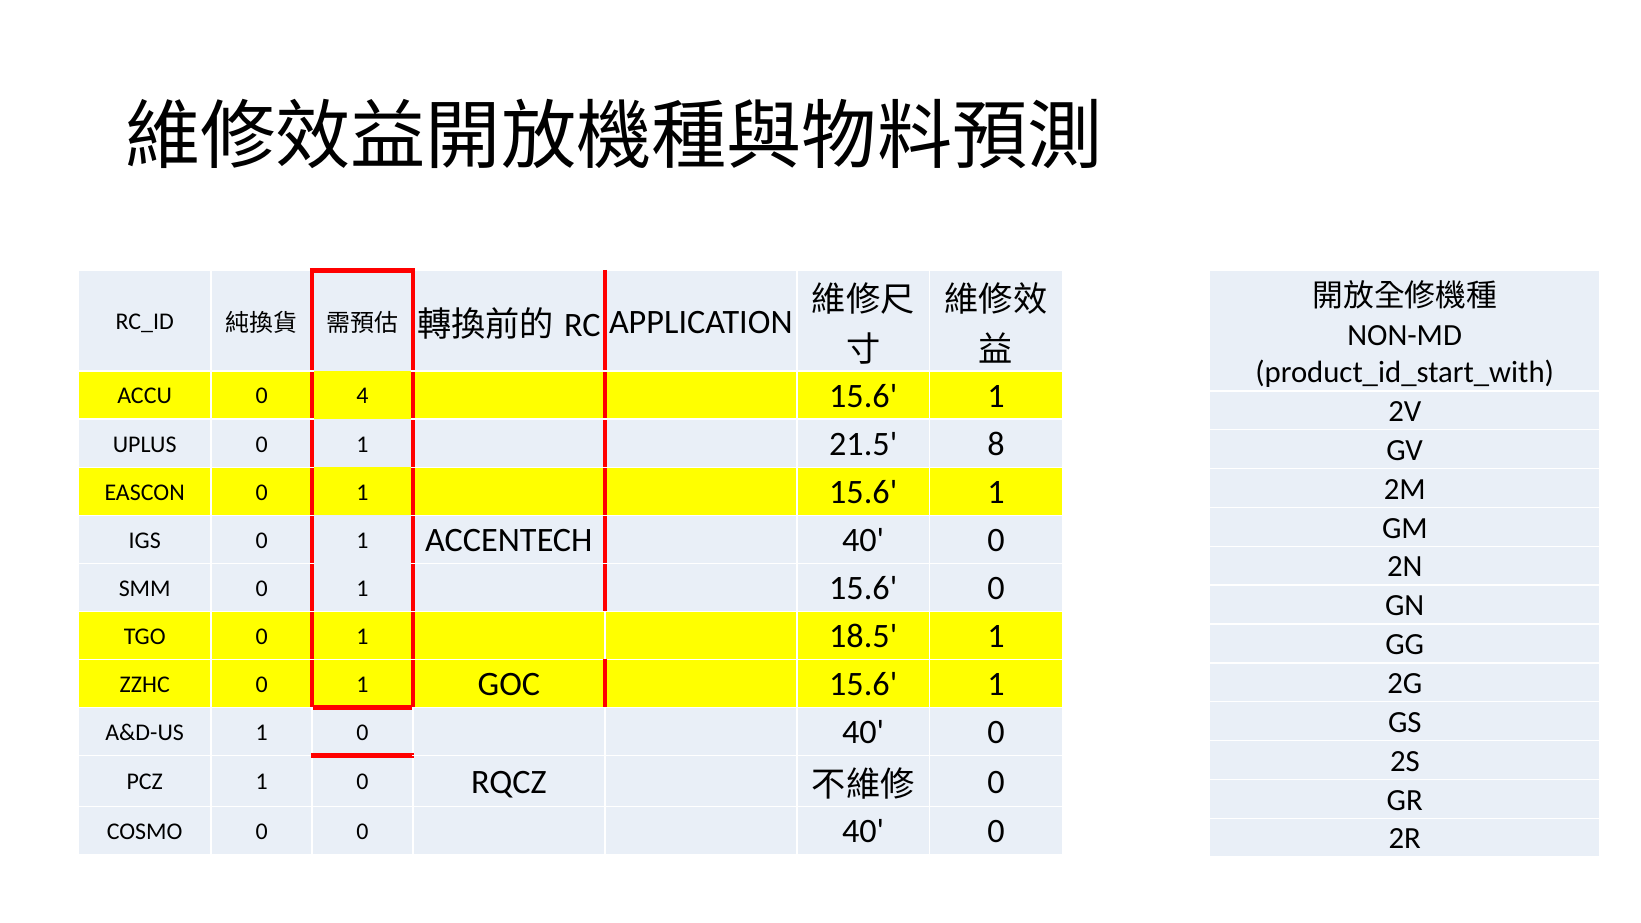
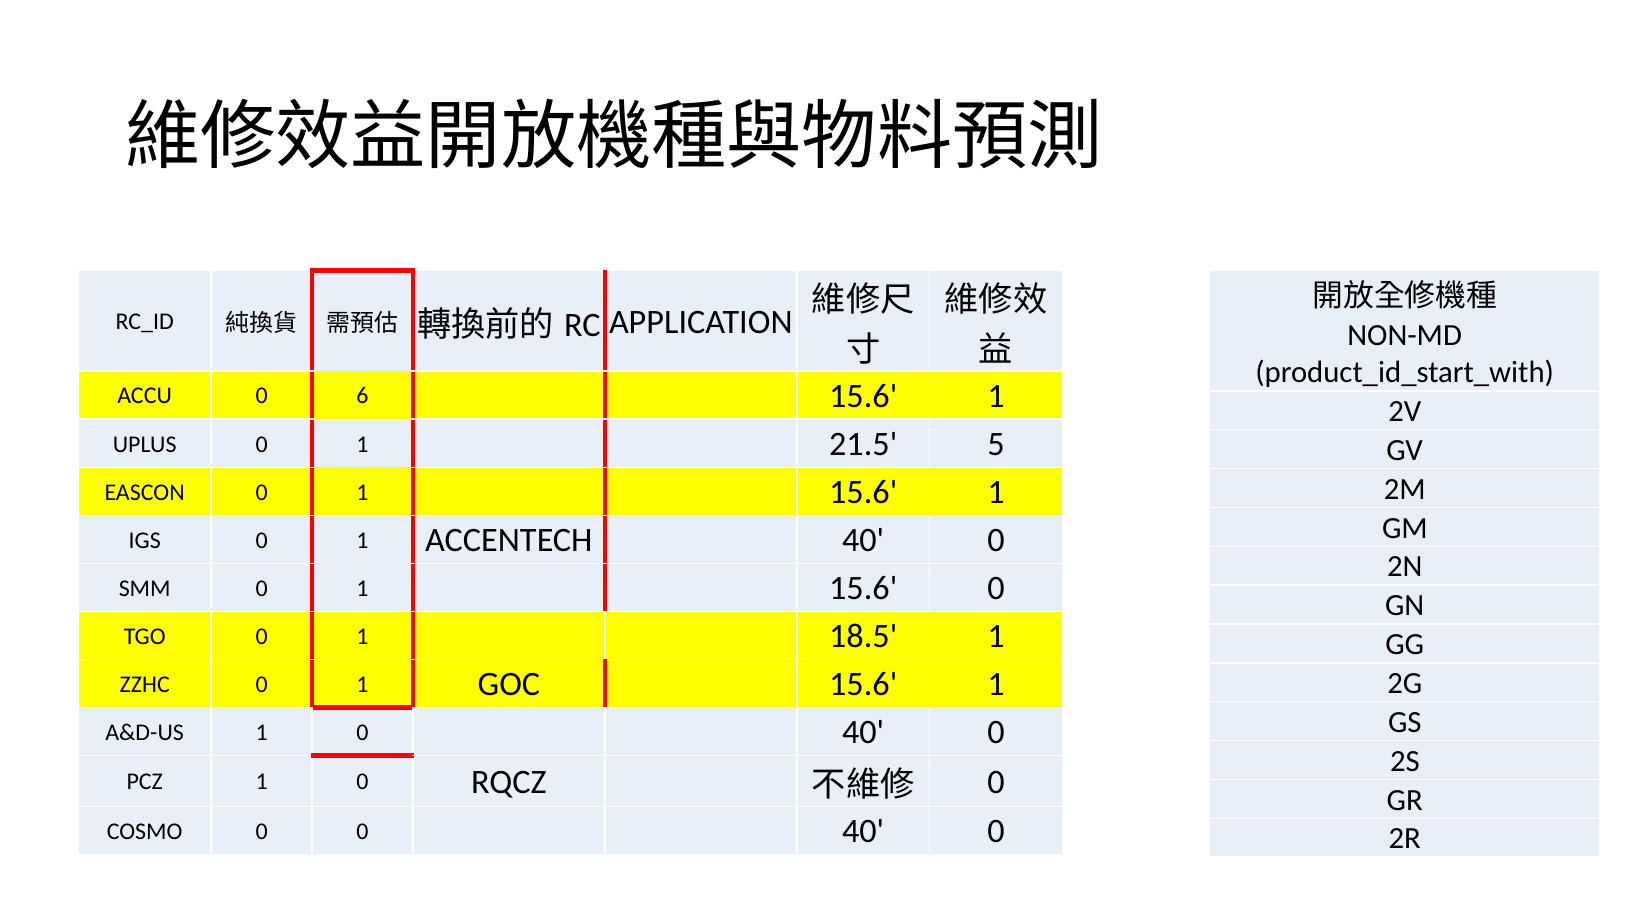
4: 4 -> 6
8: 8 -> 5
